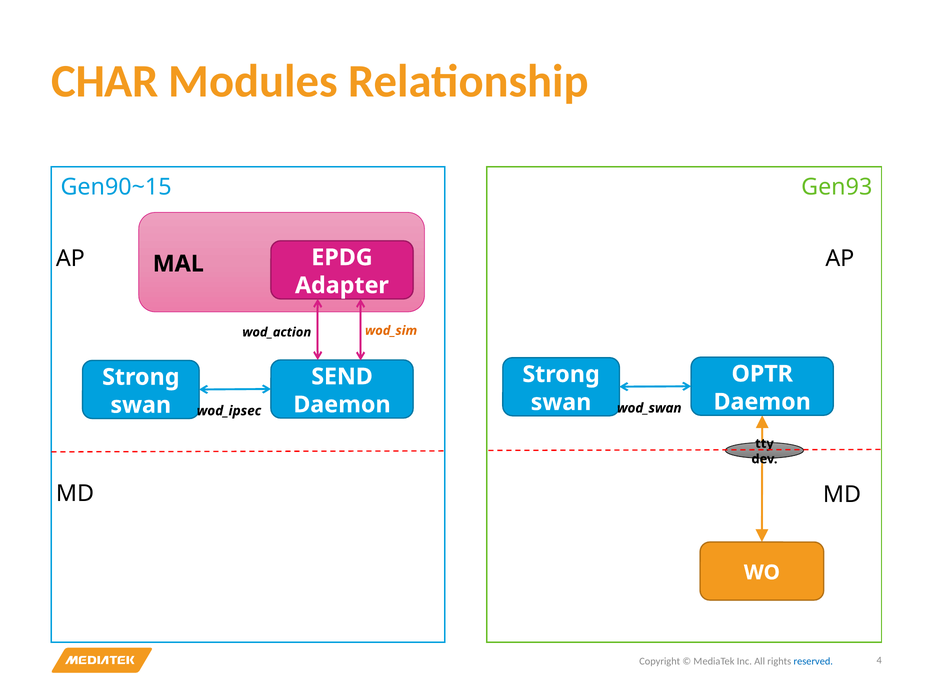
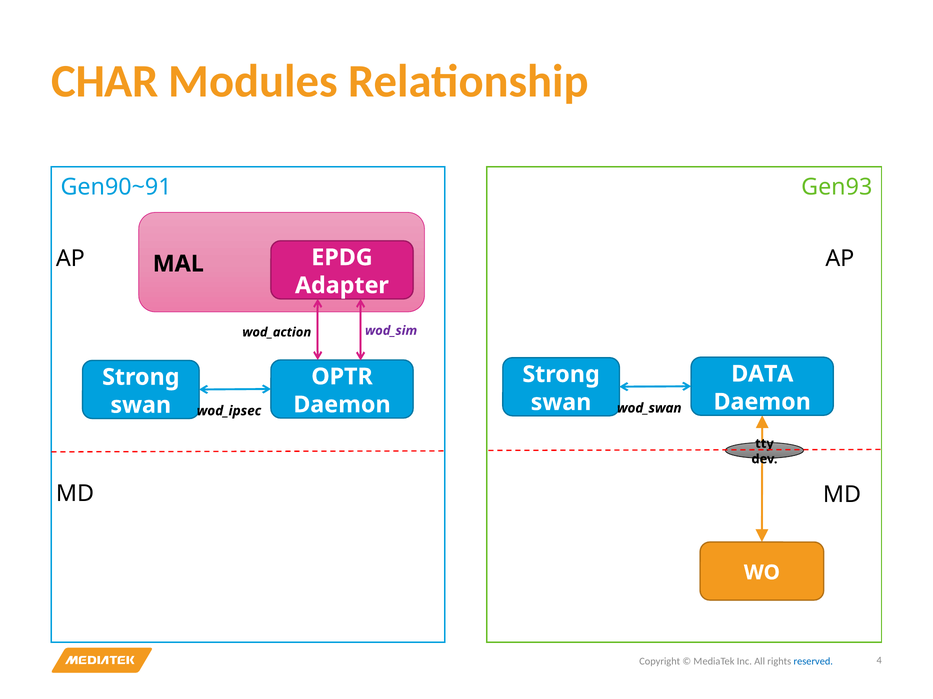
Gen90~15: Gen90~15 -> Gen90~91
wod_sim colour: orange -> purple
OPTR: OPTR -> DATA
SEND: SEND -> OPTR
